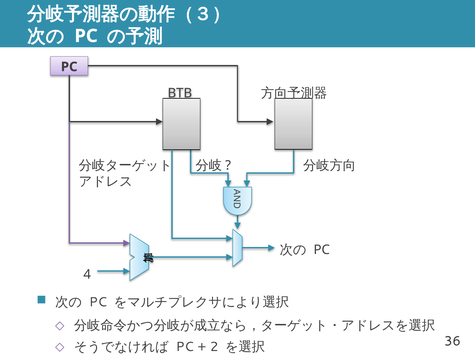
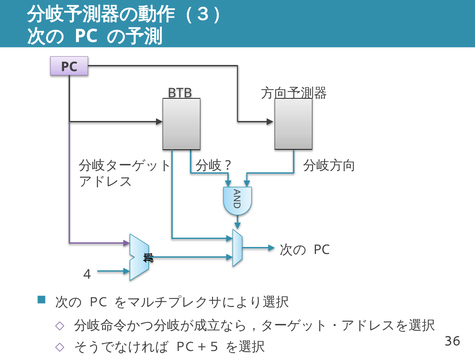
2: 2 -> 5
